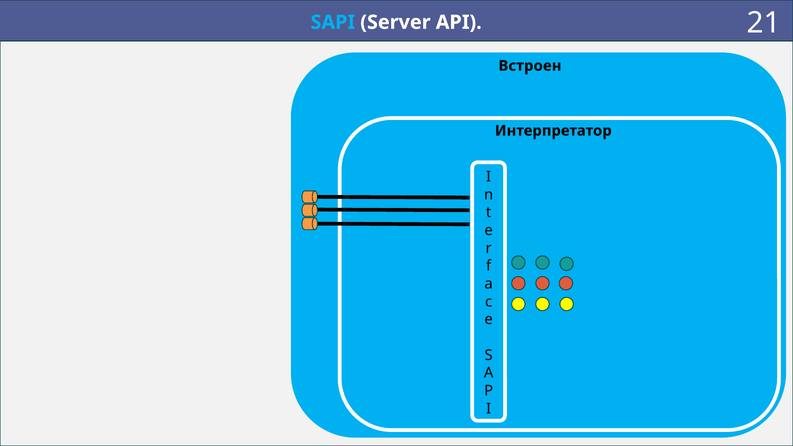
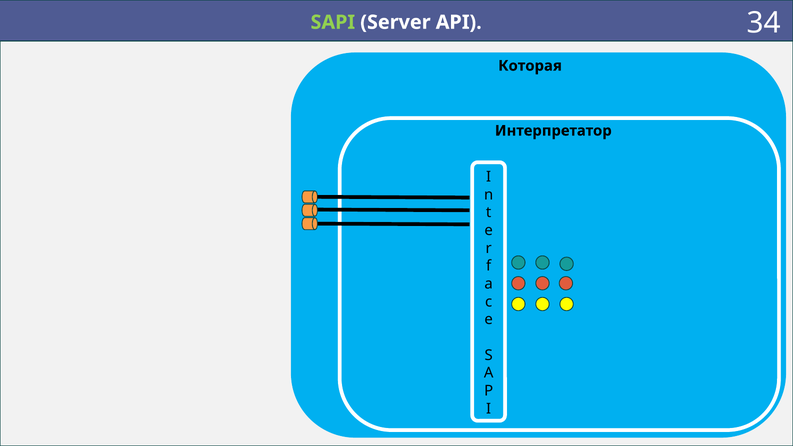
SAPI colour: light blue -> light green
21: 21 -> 34
Встроен: Встроен -> Которая
